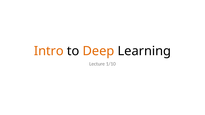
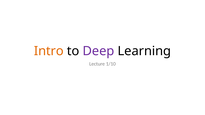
Deep colour: orange -> purple
